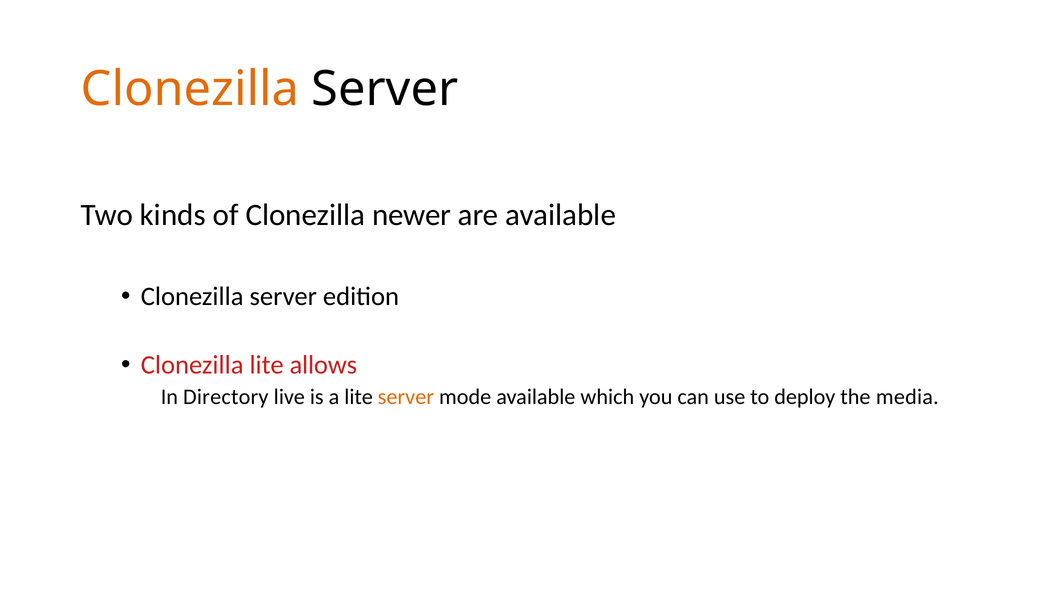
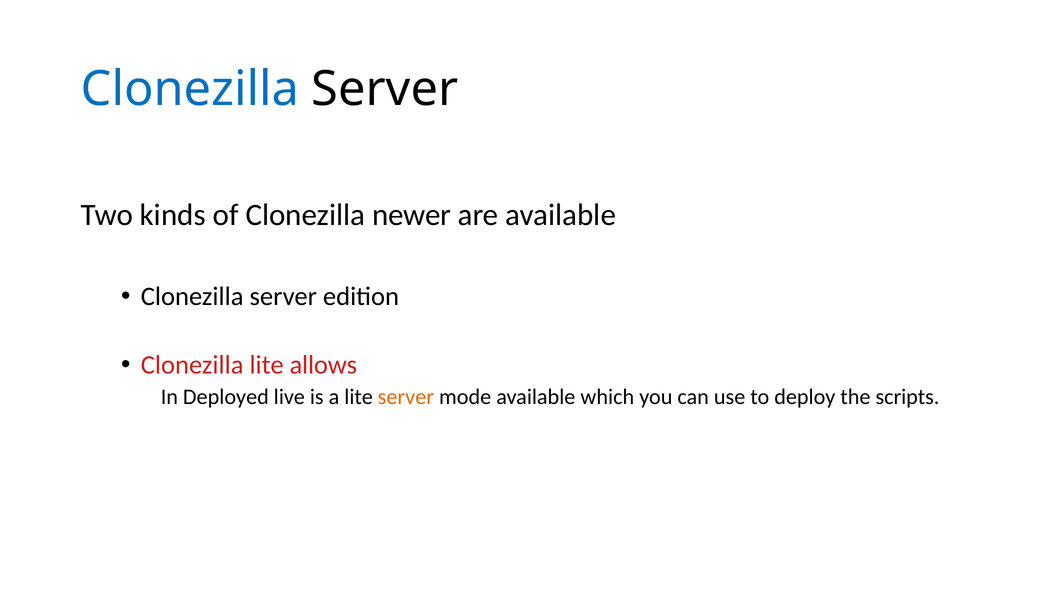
Clonezilla at (190, 89) colour: orange -> blue
Directory: Directory -> Deployed
media: media -> scripts
